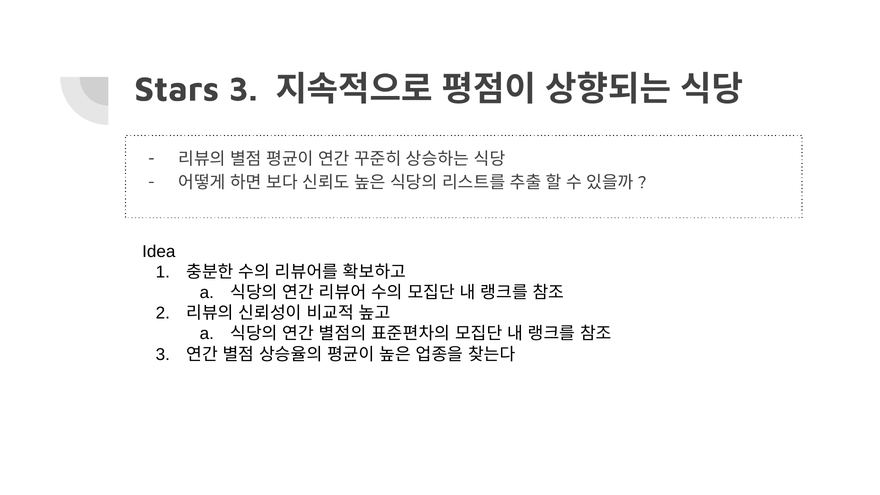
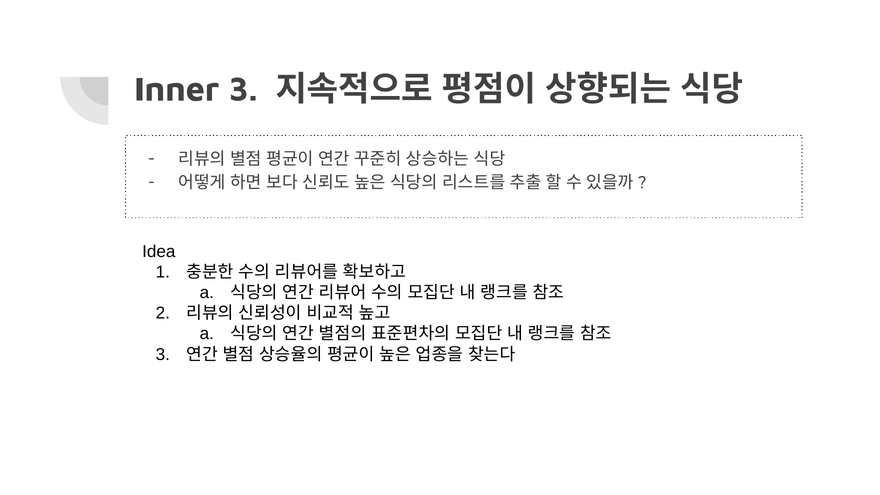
Stars: Stars -> Inner
